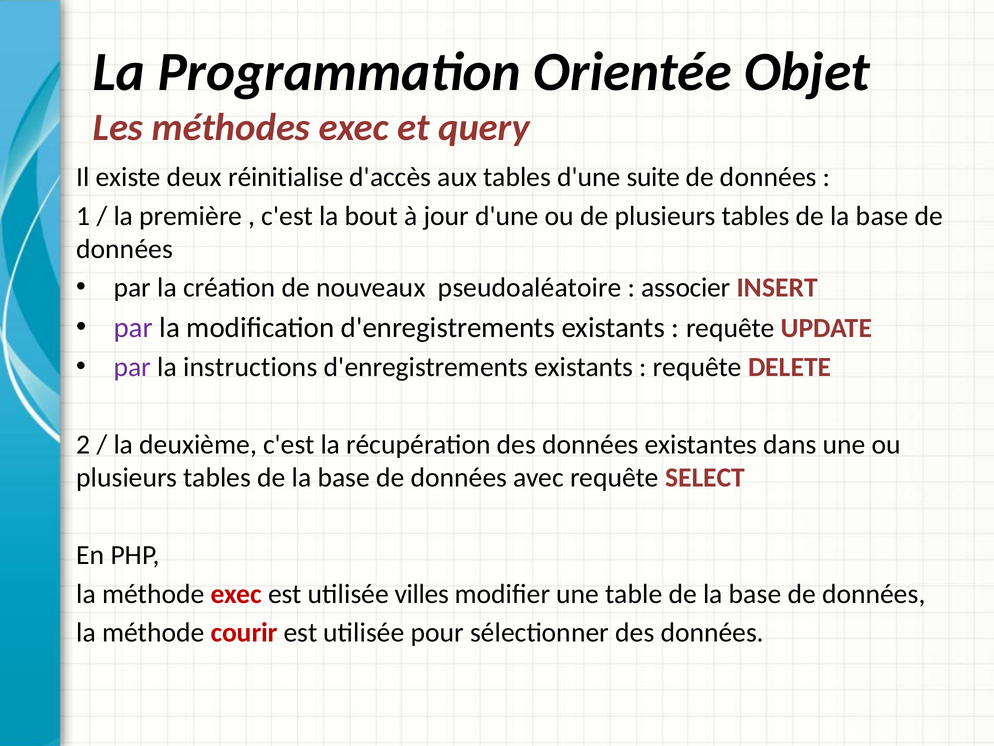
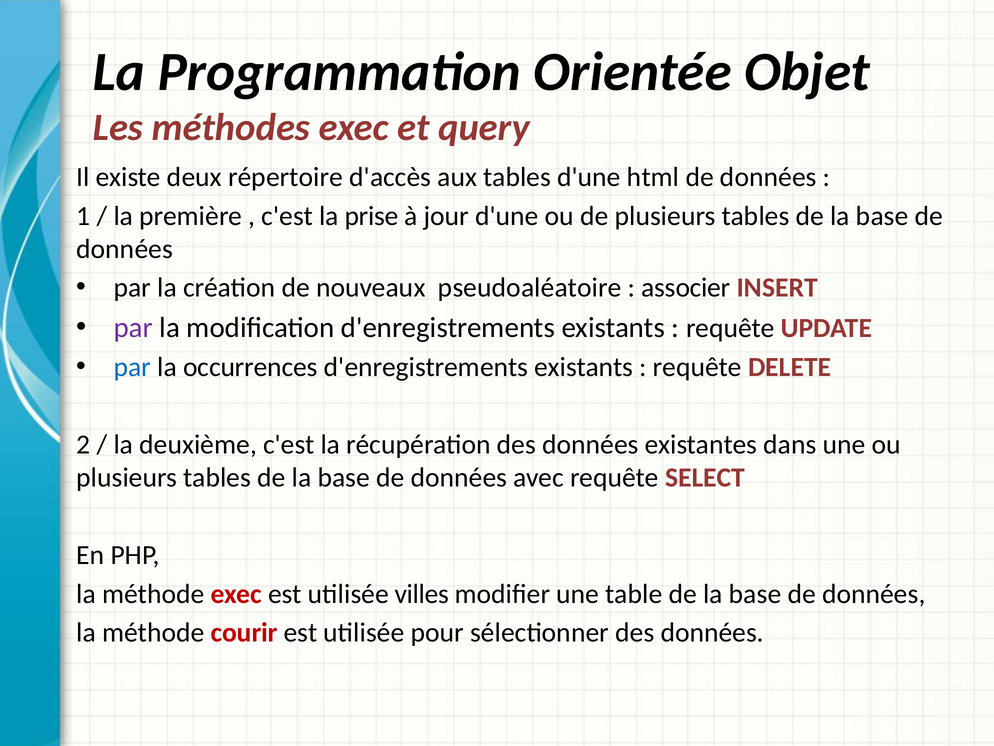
réinitialise: réinitialise -> répertoire
suite: suite -> html
bout: bout -> prise
par at (132, 367) colour: purple -> blue
instructions: instructions -> occurrences
